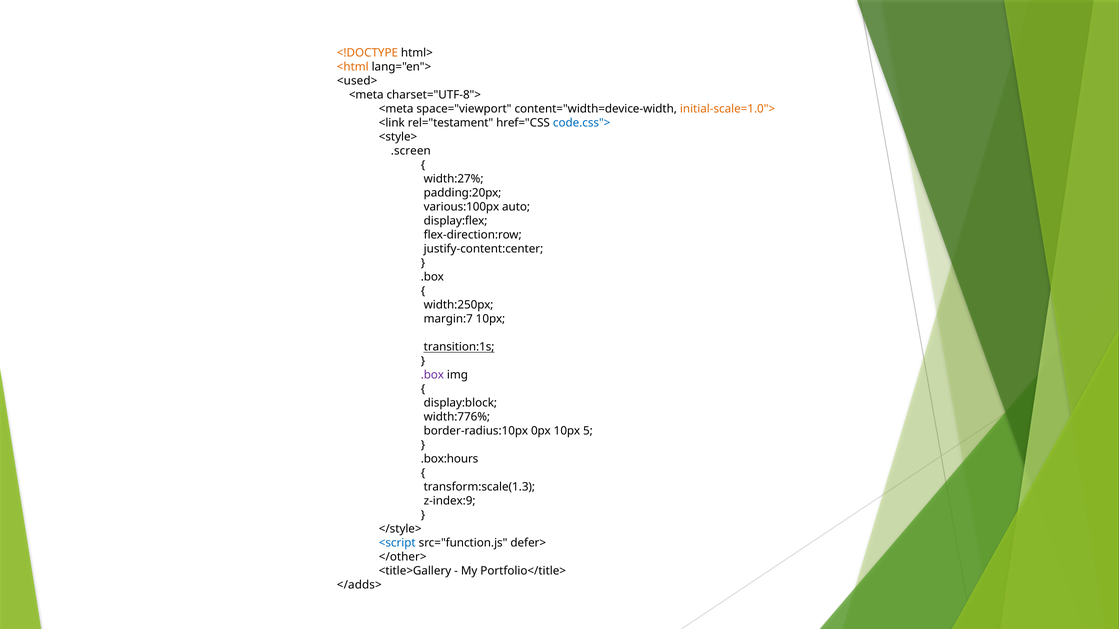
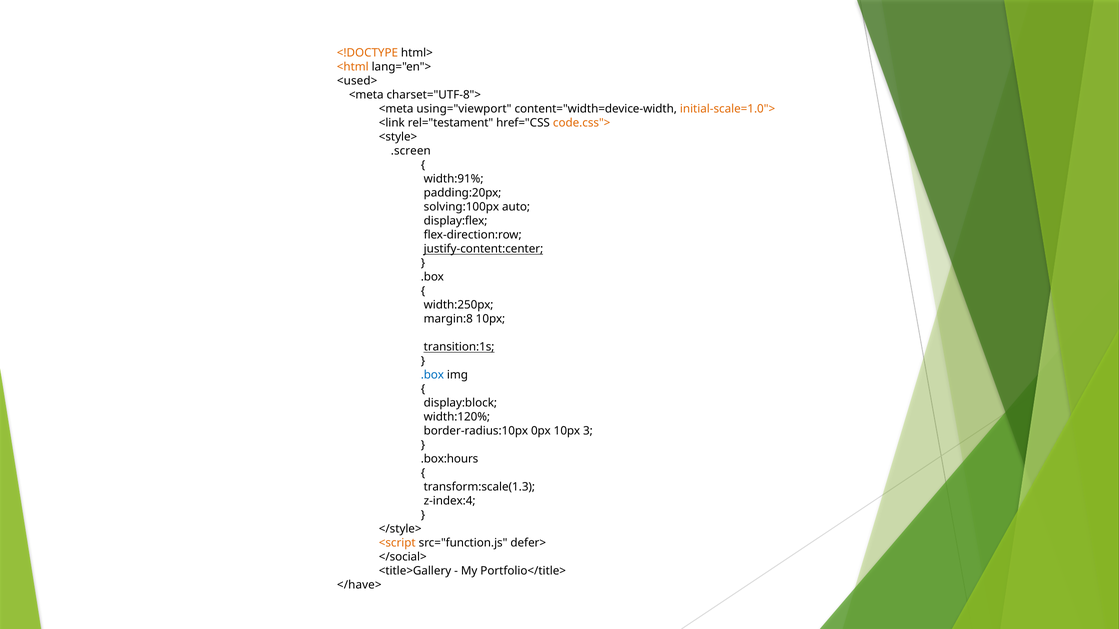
space="viewport: space="viewport -> using="viewport
code.css"> colour: blue -> orange
width:27%: width:27% -> width:91%
various:100px: various:100px -> solving:100px
justify-content:center underline: none -> present
margin:7: margin:7 -> margin:8
.box at (432, 375) colour: purple -> blue
width:776%: width:776% -> width:120%
5: 5 -> 3
z-index:9: z-index:9 -> z-index:4
<script colour: blue -> orange
</other>: </other> -> </social>
</adds>: </adds> -> </have>
